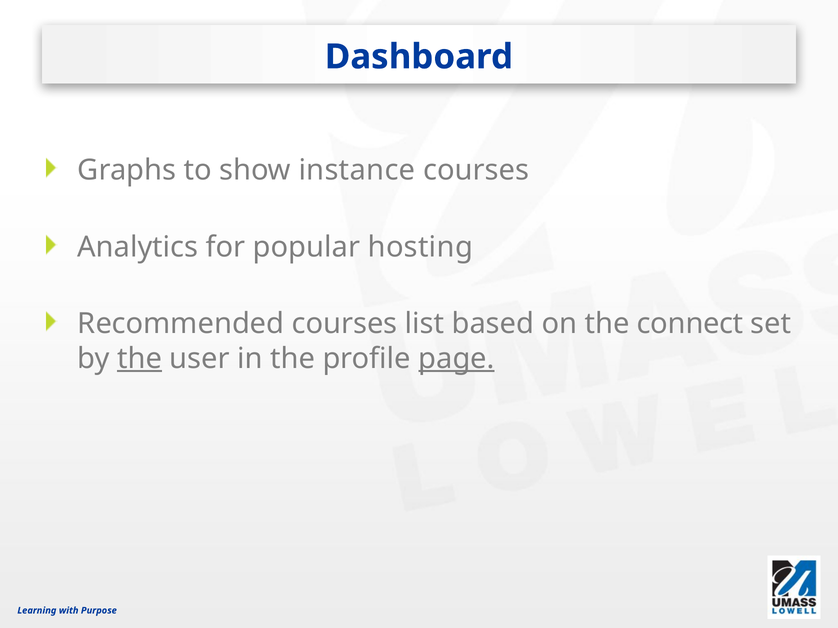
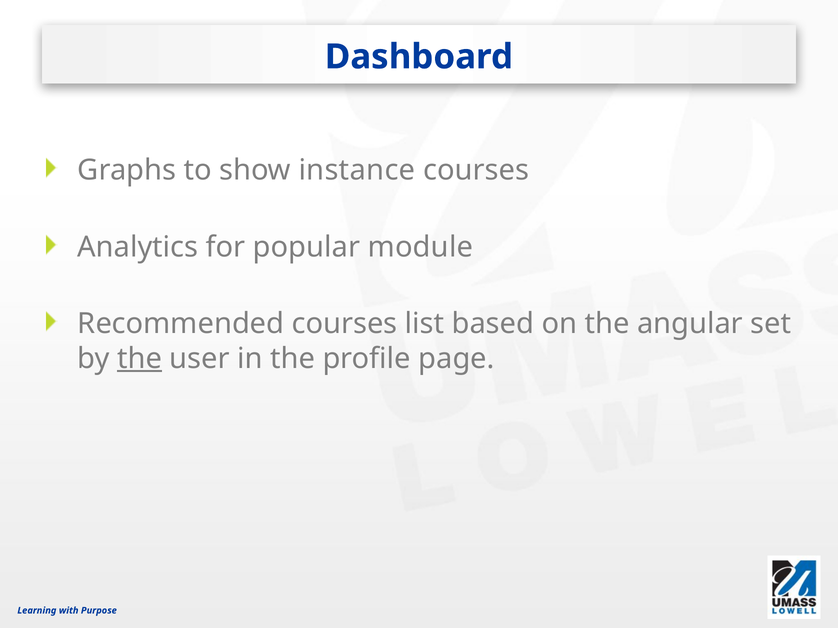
hosting: hosting -> module
connect: connect -> angular
page underline: present -> none
